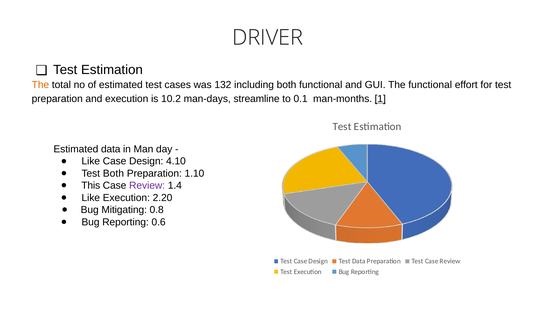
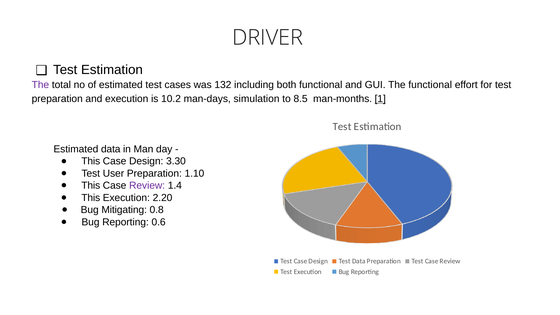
The at (40, 85) colour: orange -> purple
streamline: streamline -> simulation
0.1: 0.1 -> 8.5
Like at (91, 161): Like -> This
4.10: 4.10 -> 3.30
Test Both: Both -> User
Like at (91, 198): Like -> This
